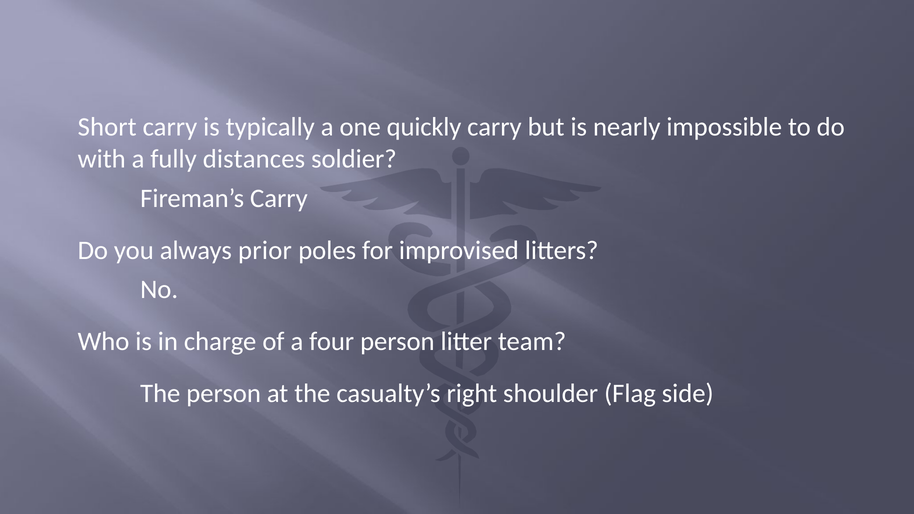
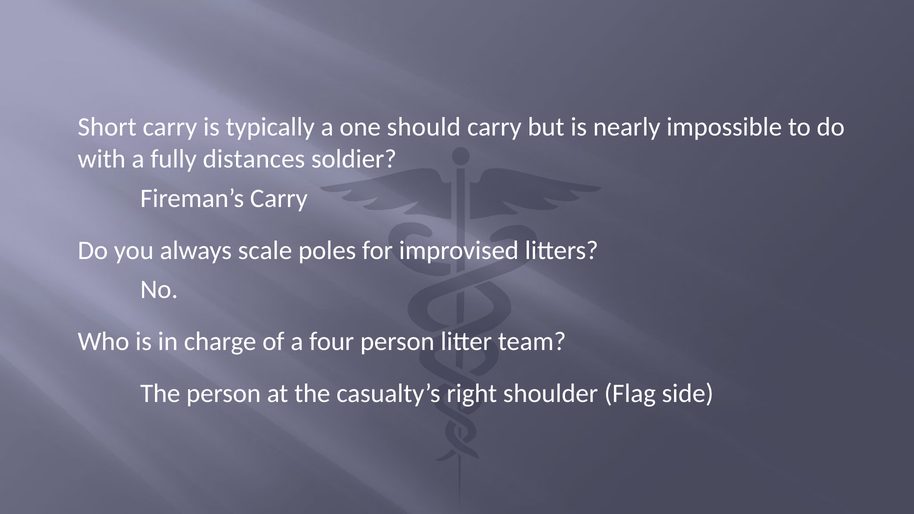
quickly: quickly -> should
prior: prior -> scale
